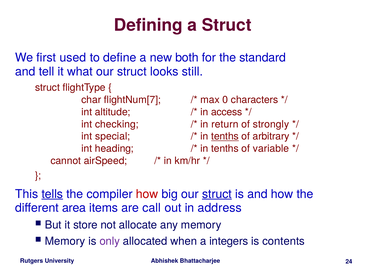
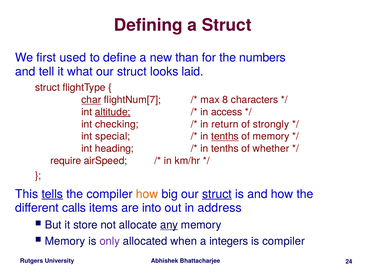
both: both -> than
standard: standard -> numbers
still: still -> laid
char underline: none -> present
0: 0 -> 8
altitude underline: none -> present
of arbitrary: arbitrary -> memory
variable: variable -> whether
cannot: cannot -> require
how at (147, 194) colour: red -> orange
area: area -> calls
call: call -> into
any underline: none -> present
is contents: contents -> compiler
